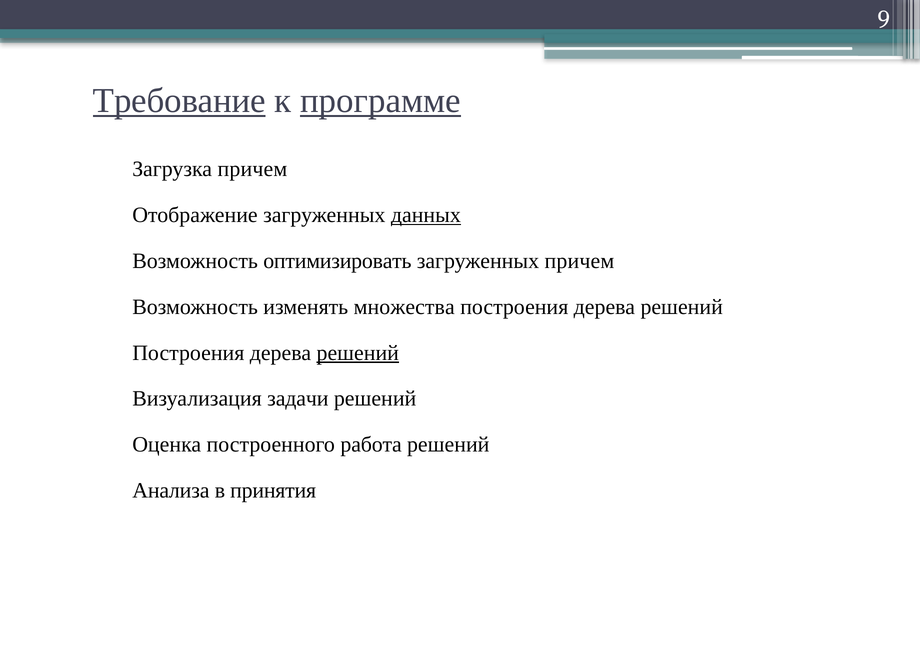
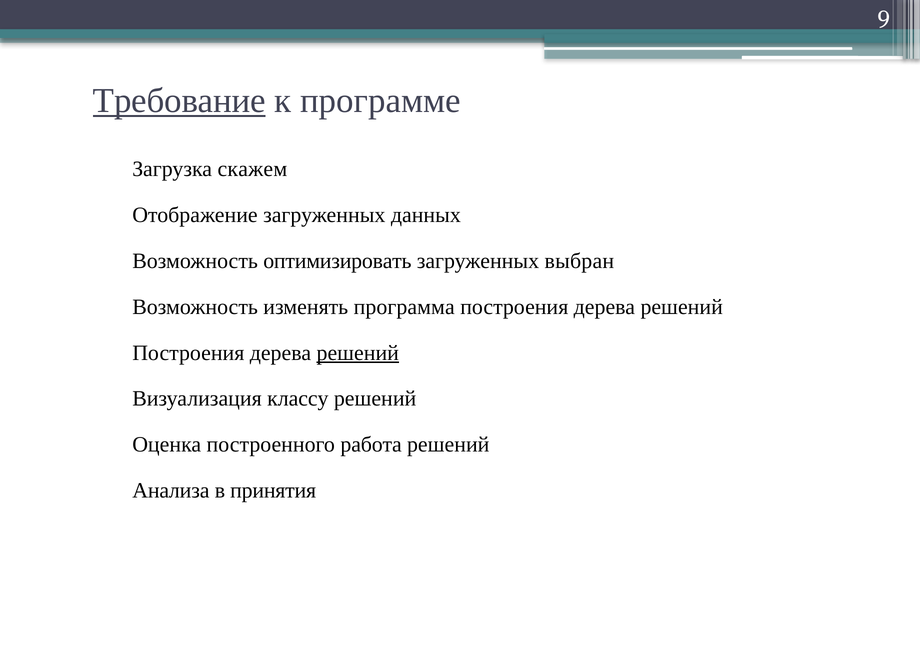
программе underline: present -> none
Загрузка причем: причем -> скажем
данных underline: present -> none
загруженных причем: причем -> выбран
множества: множества -> программа
задачи: задачи -> классу
